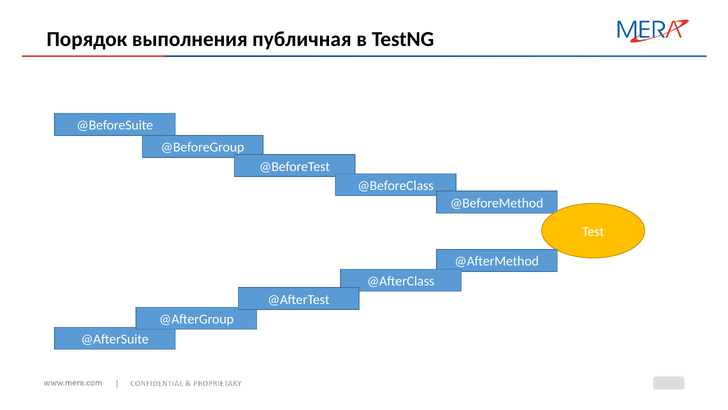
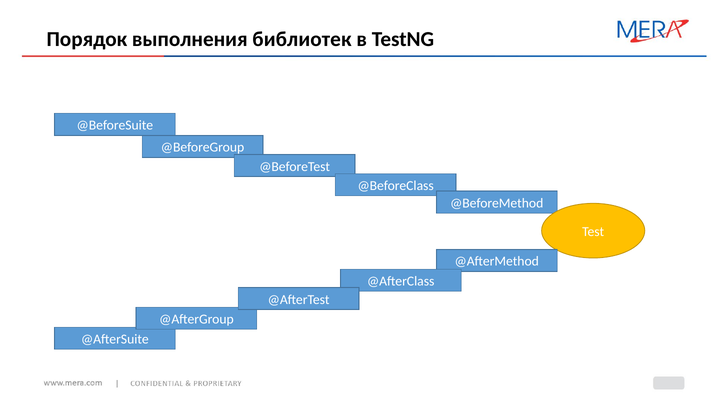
публичная: публичная -> библиотек
